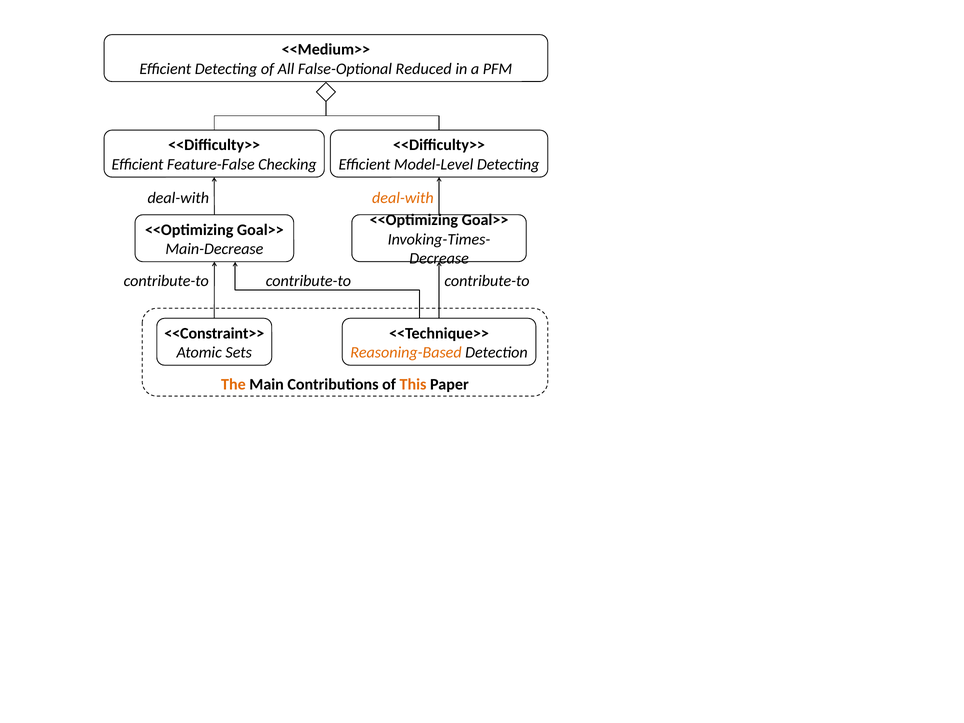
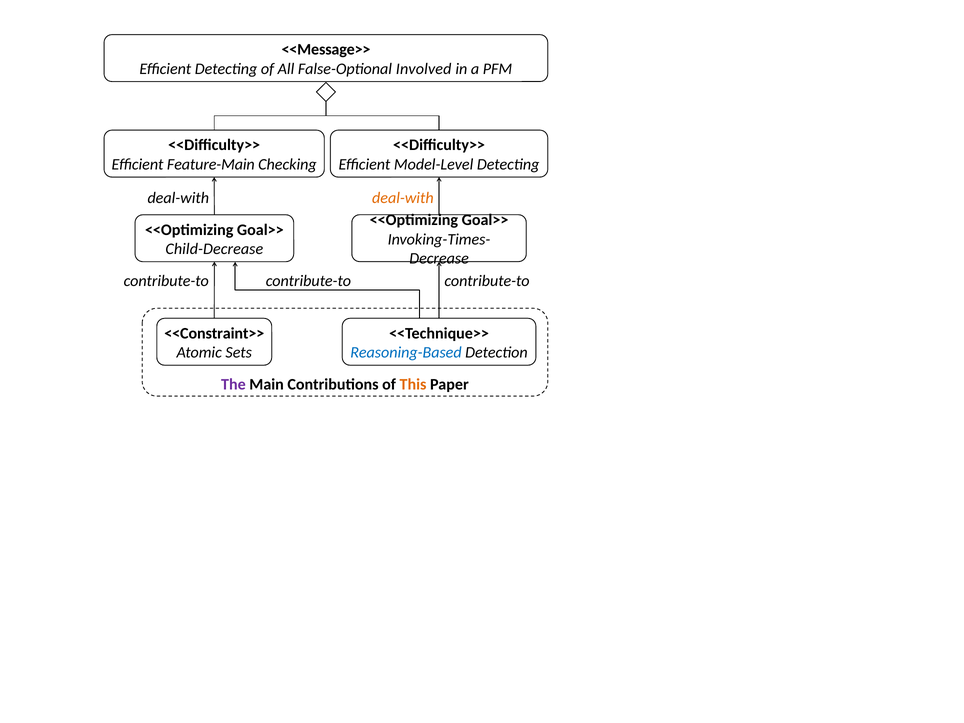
<<Medium>>: <<Medium>> -> <<Message>>
Reduced: Reduced -> Involved
Feature-False: Feature-False -> Feature-Main
Main-Decrease: Main-Decrease -> Child-Decrease
Reasoning-Based colour: orange -> blue
The colour: orange -> purple
